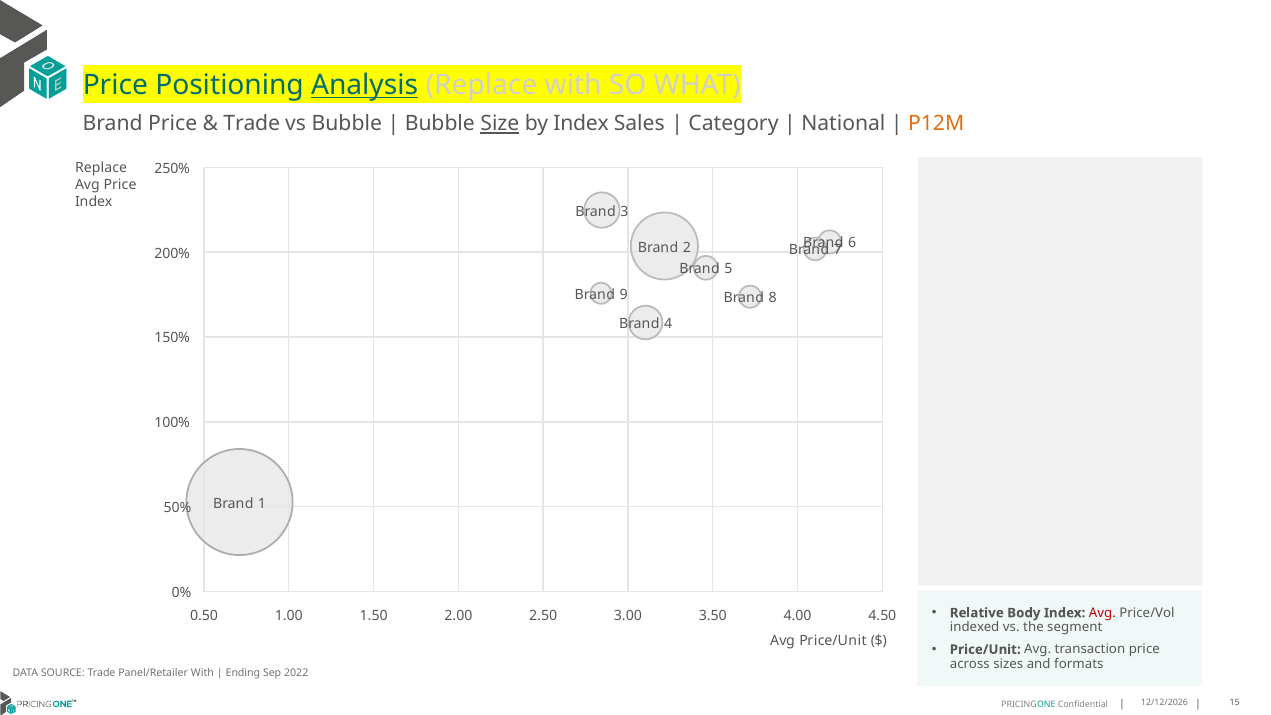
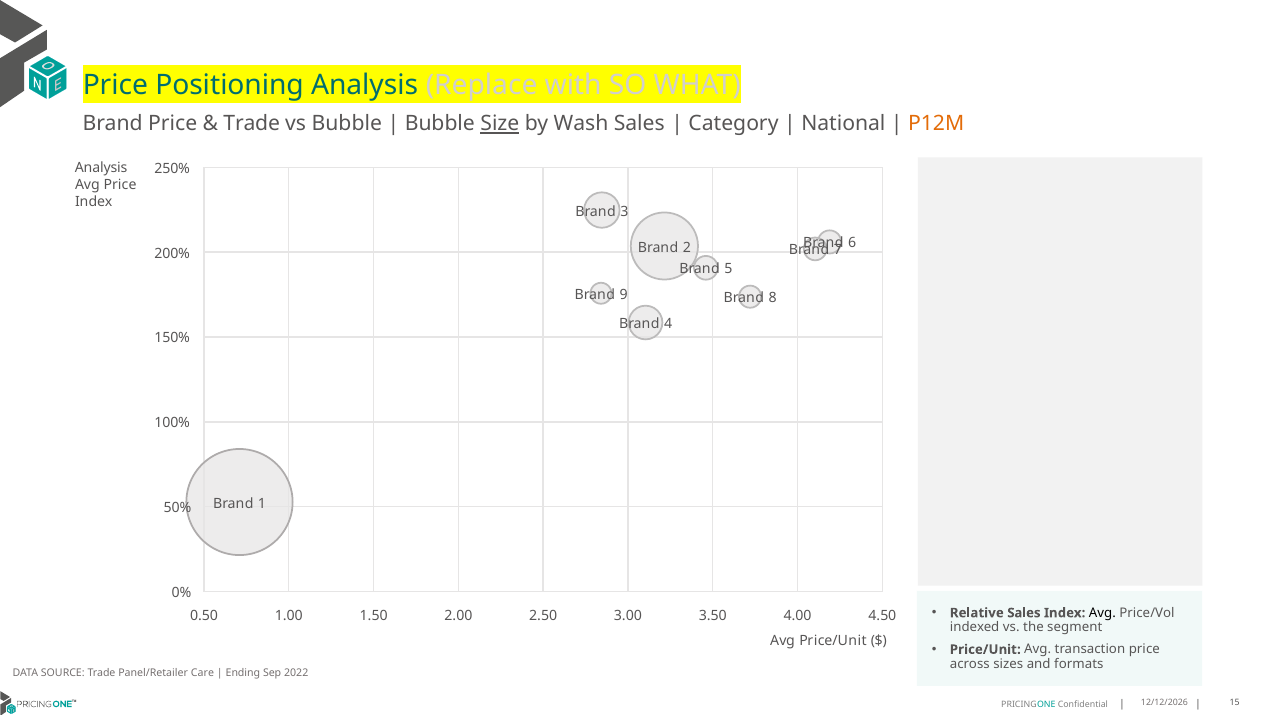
Analysis at (365, 85) underline: present -> none
by Index: Index -> Wash
Replace at (101, 168): Replace -> Analysis
Relative Body: Body -> Sales
Avg at (1102, 613) colour: red -> black
Panel/Retailer With: With -> Care
